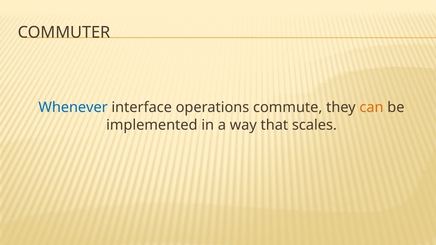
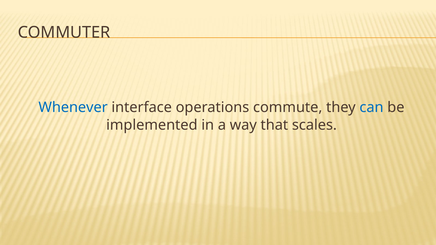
can colour: orange -> blue
